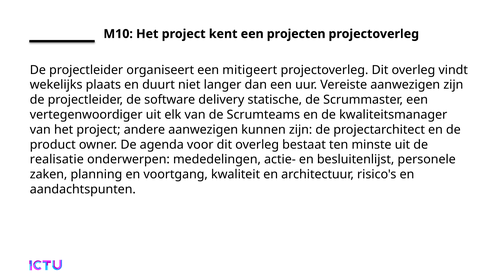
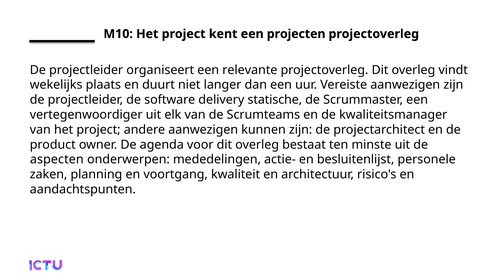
mitigeert: mitigeert -> relevante
realisatie: realisatie -> aspecten
